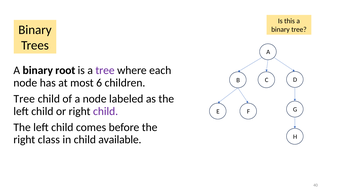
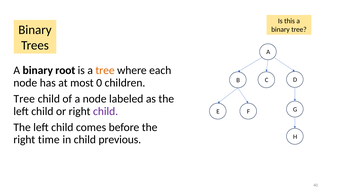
tree at (105, 70) colour: purple -> orange
6: 6 -> 0
class: class -> time
available: available -> previous
